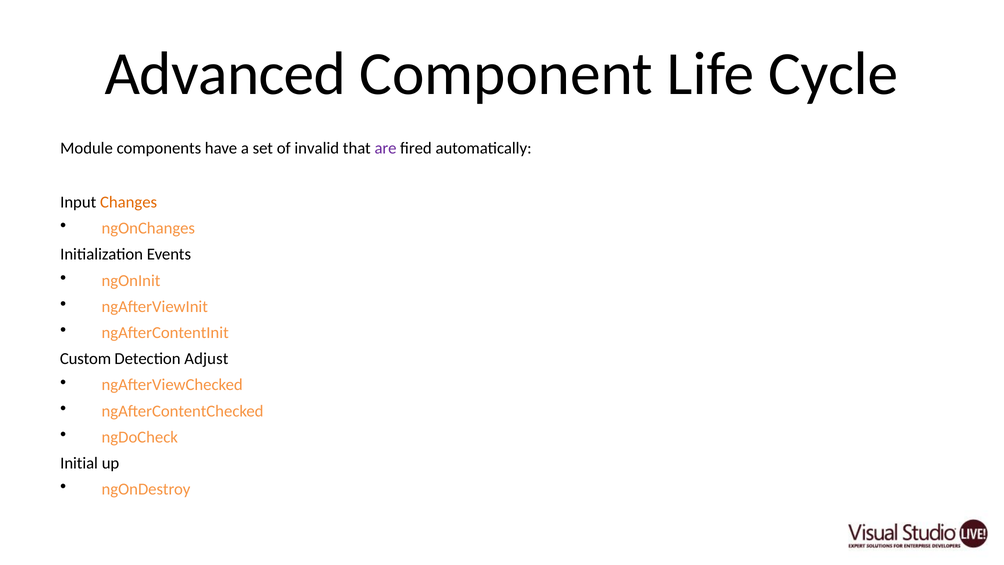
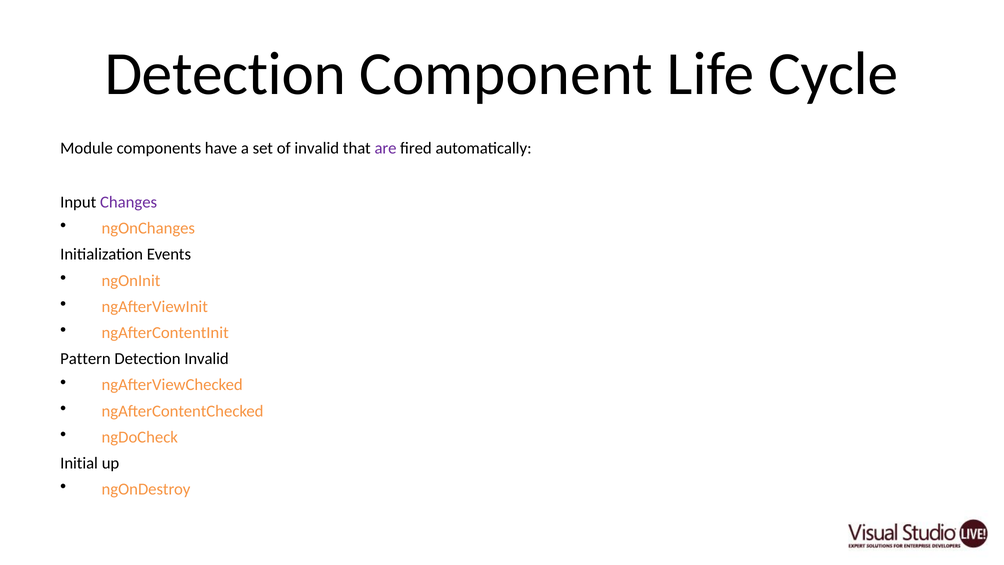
Advanced at (225, 74): Advanced -> Detection
Changes colour: orange -> purple
Custom: Custom -> Pattern
Detection Adjust: Adjust -> Invalid
